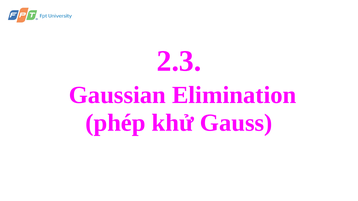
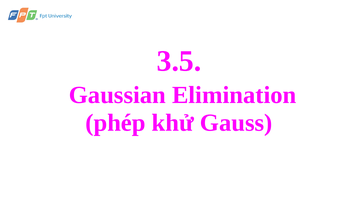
2.3: 2.3 -> 3.5
